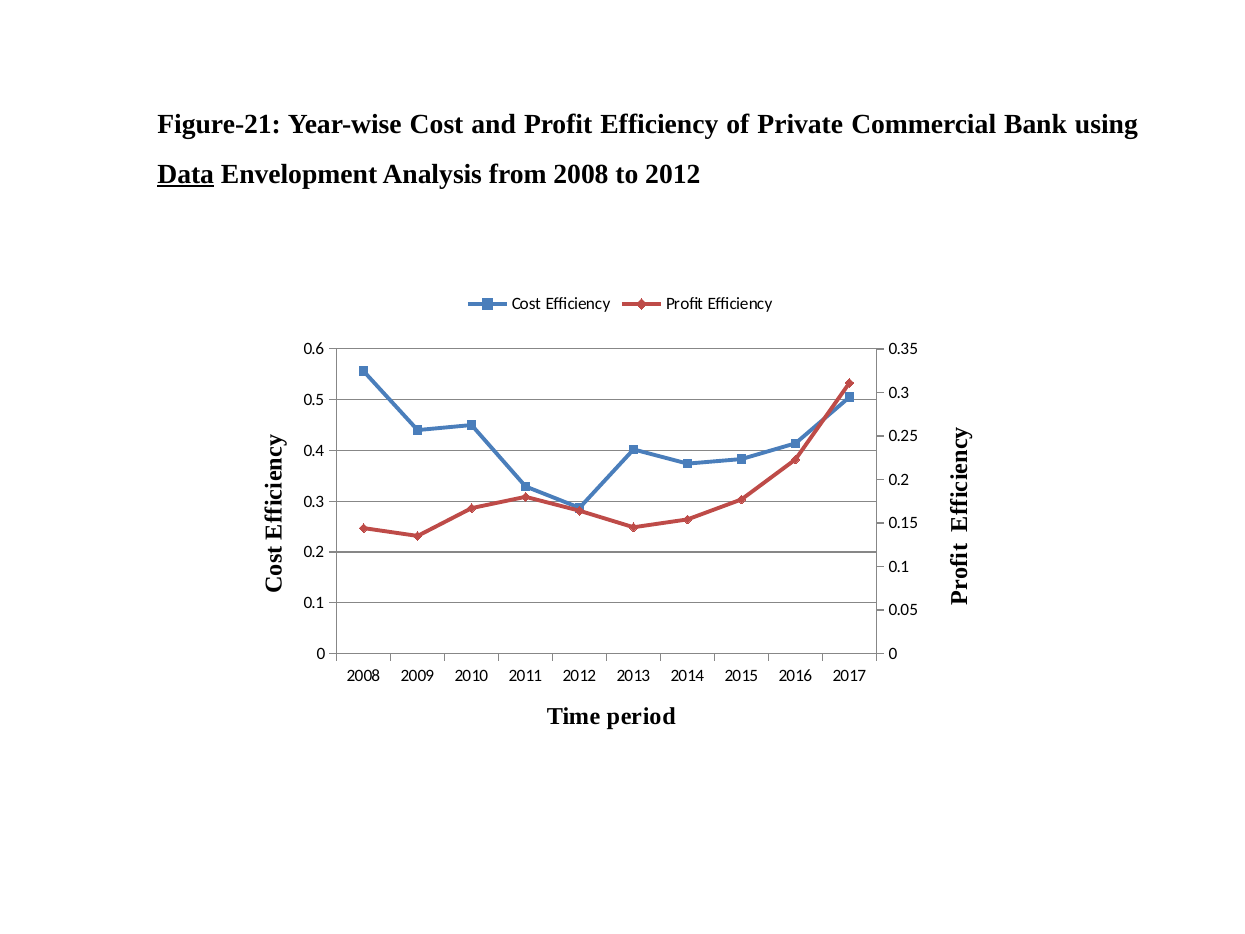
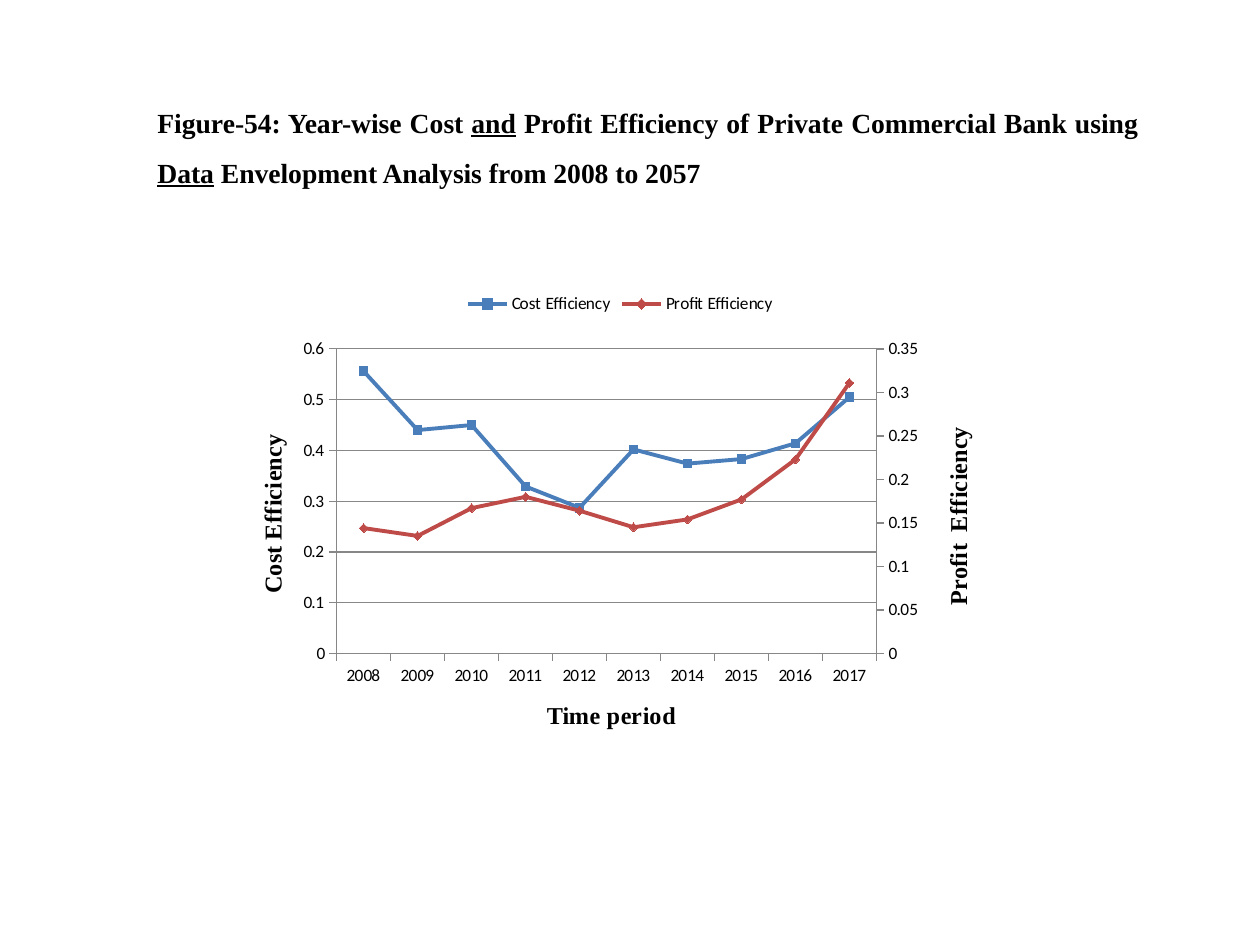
Figure-21: Figure-21 -> Figure-54
and underline: none -> present
to 2012: 2012 -> 2057
